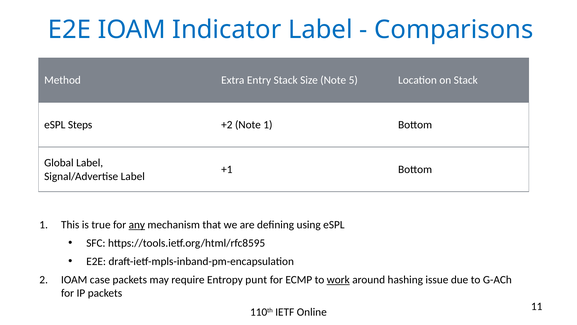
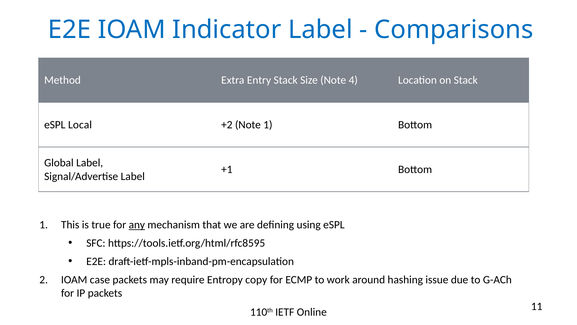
5: 5 -> 4
Steps: Steps -> Local
punt: punt -> copy
work underline: present -> none
